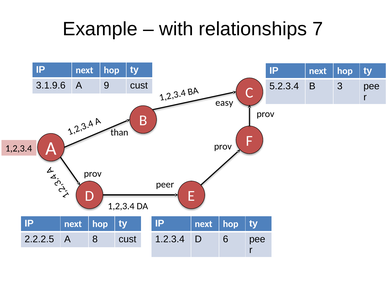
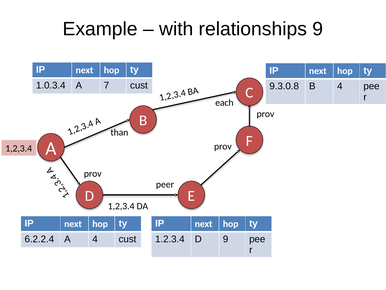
relationships 7: 7 -> 9
3.1.9.6: 3.1.9.6 -> 1.0.3.4
9: 9 -> 7
5.2.3.4: 5.2.3.4 -> 9.3.0.8
B 3: 3 -> 4
easy: easy -> each
2.2.2.5: 2.2.2.5 -> 6.2.2.4
A 8: 8 -> 4
D 6: 6 -> 9
